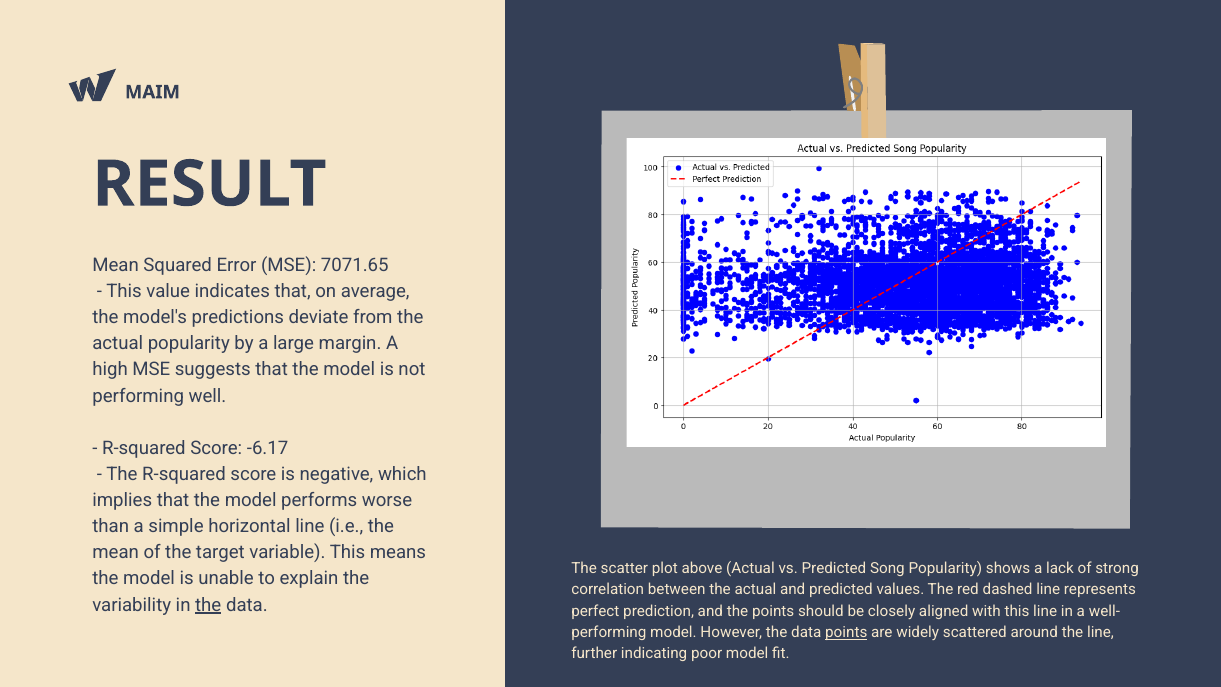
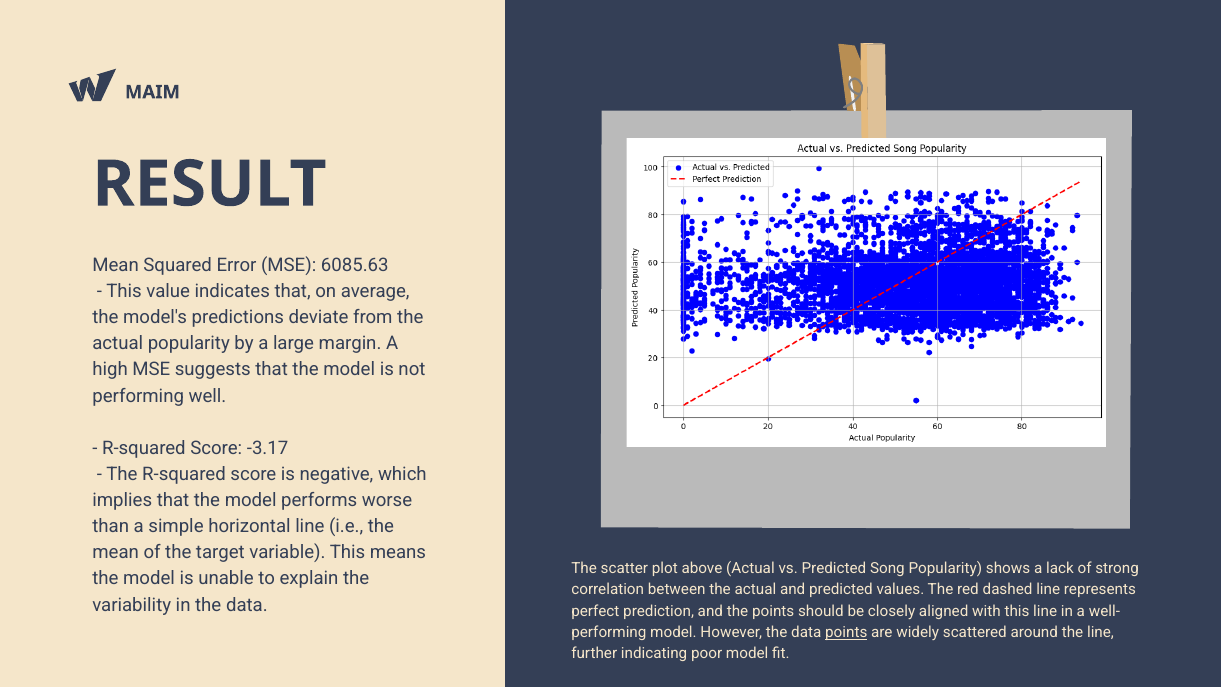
7071.65: 7071.65 -> 6085.63
-6.17: -6.17 -> -3.17
the at (208, 605) underline: present -> none
